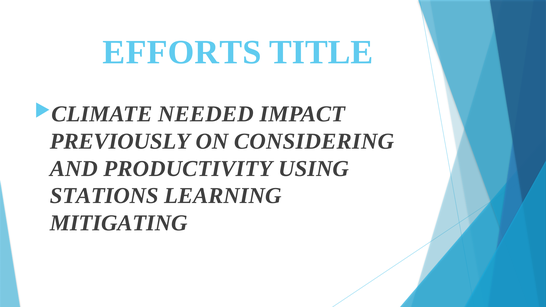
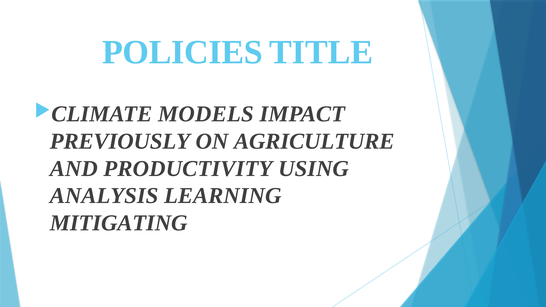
EFFORTS: EFFORTS -> POLICIES
NEEDED: NEEDED -> MODELS
CONSIDERING: CONSIDERING -> AGRICULTURE
STATIONS: STATIONS -> ANALYSIS
